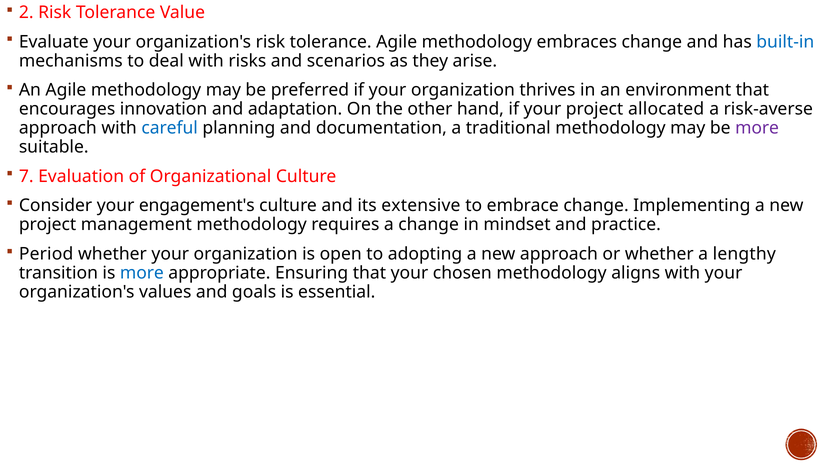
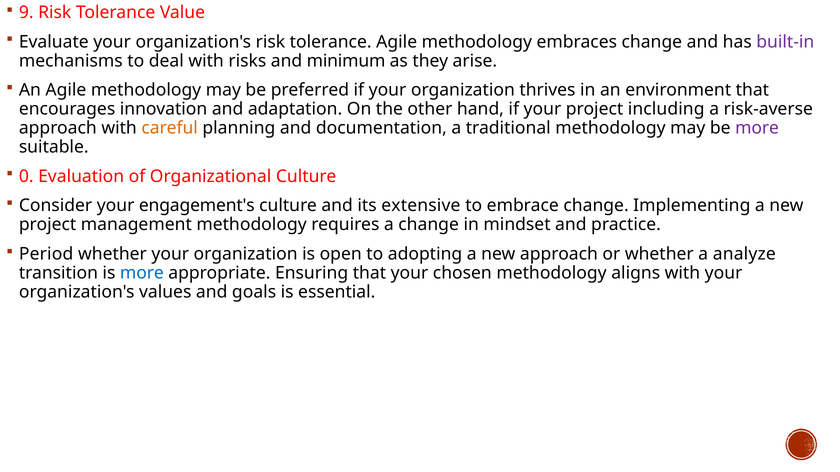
2: 2 -> 9
built-in colour: blue -> purple
scenarios: scenarios -> minimum
allocated: allocated -> including
careful colour: blue -> orange
7: 7 -> 0
lengthy: lengthy -> analyze
